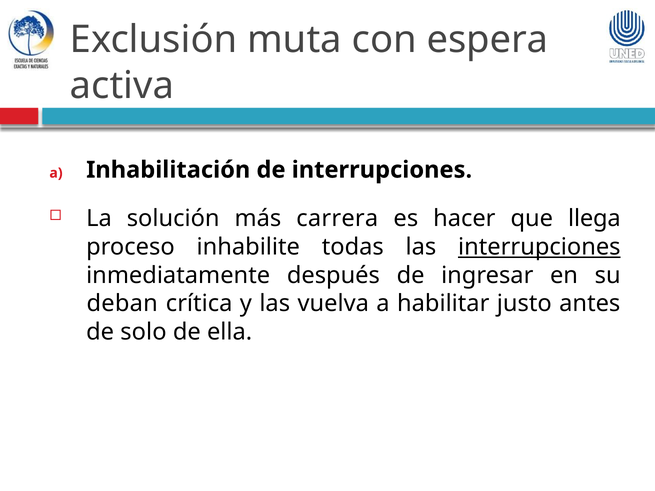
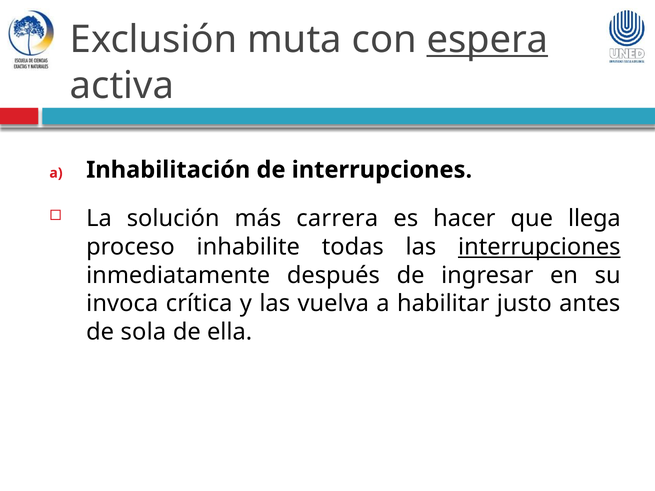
espera underline: none -> present
deban: deban -> invoca
solo: solo -> sola
